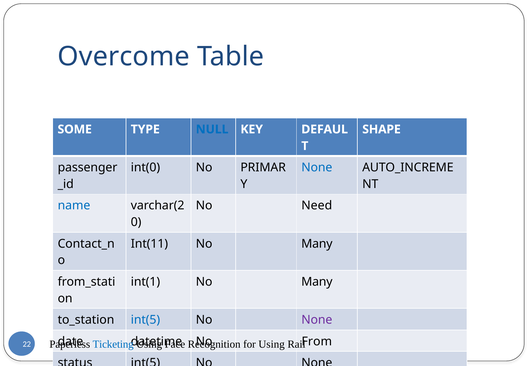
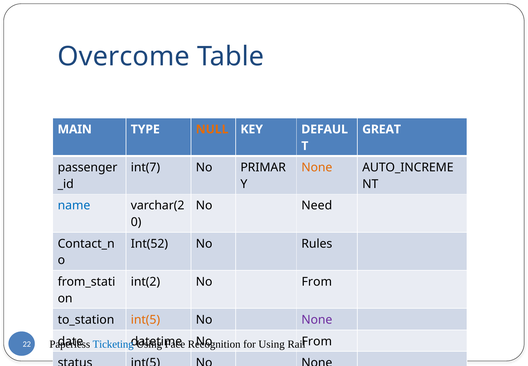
SOME: SOME -> MAIN
NULL colour: blue -> orange
SHAPE: SHAPE -> GREAT
int(0: int(0 -> int(7
None at (317, 167) colour: blue -> orange
Int(11: Int(11 -> Int(52
Many at (317, 243): Many -> Rules
int(1: int(1 -> int(2
Many at (317, 281): Many -> From
int(5 at (145, 319) colour: blue -> orange
